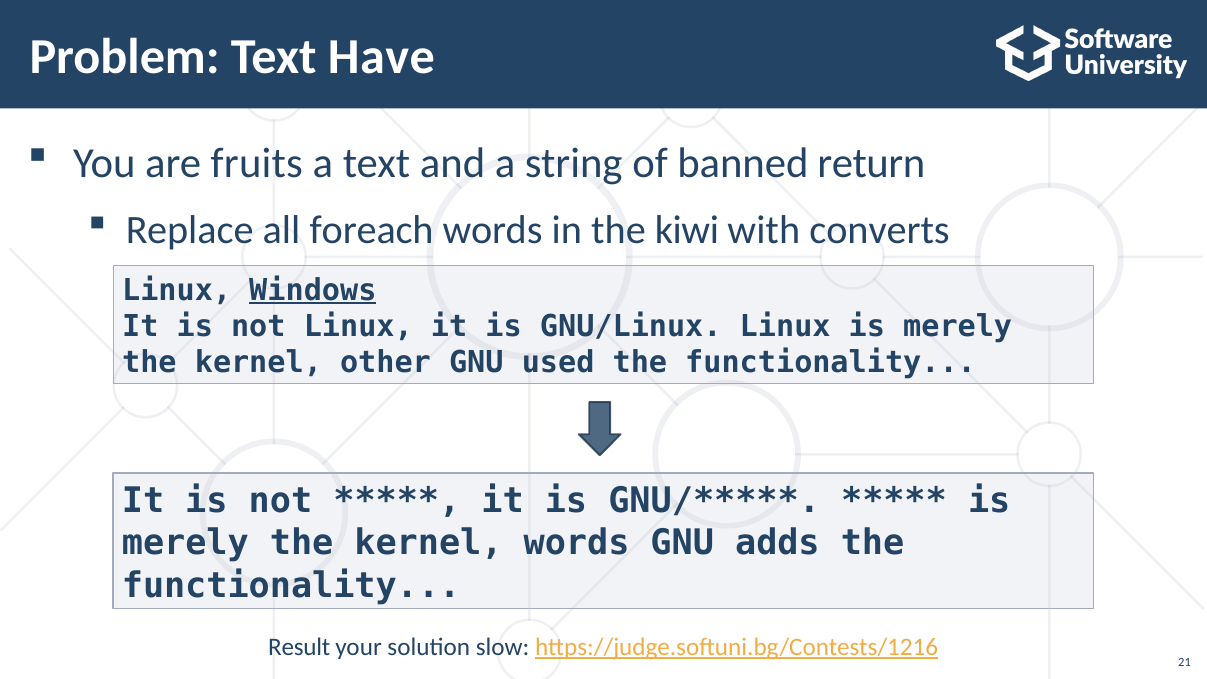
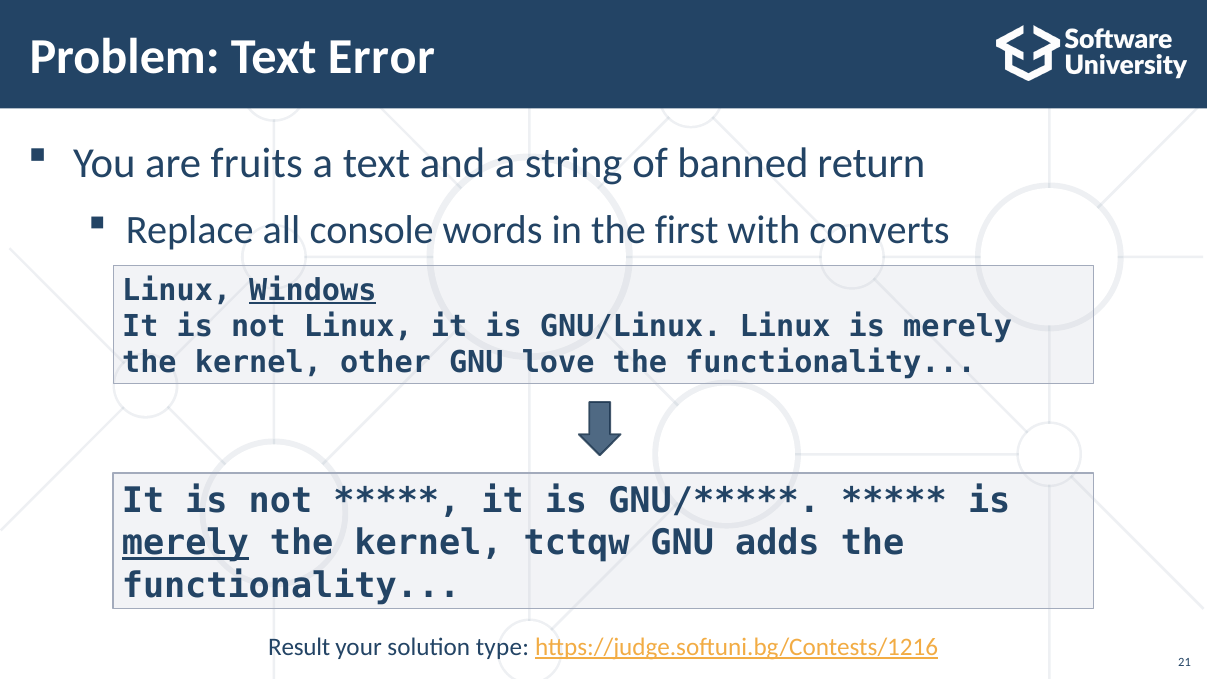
Have: Have -> Error
foreach: foreach -> console
kiwi: kiwi -> first
used: used -> love
merely at (185, 543) underline: none -> present
kernel words: words -> tctqw
slow: slow -> type
